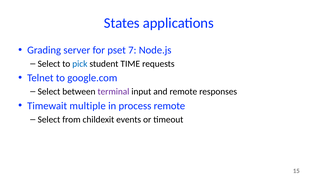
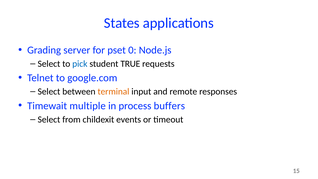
7: 7 -> 0
TIME: TIME -> TRUE
terminal colour: purple -> orange
process remote: remote -> buffers
